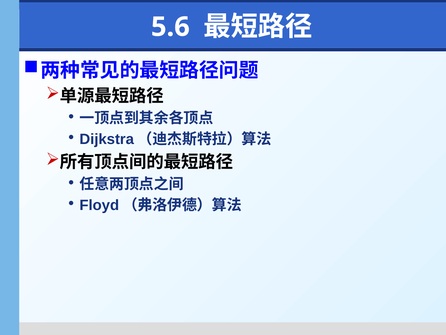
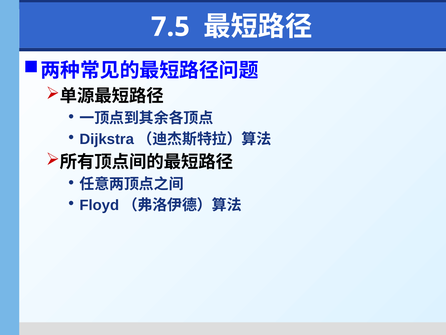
5.6: 5.6 -> 7.5
